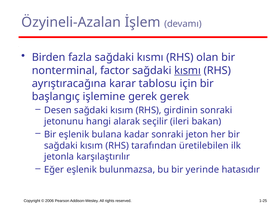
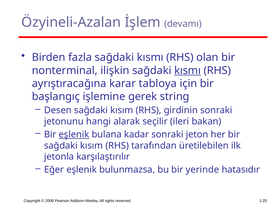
factor: factor -> ilişkin
tablosu: tablosu -> tabloya
gerek gerek: gerek -> string
eşlenik at (74, 135) underline: none -> present
